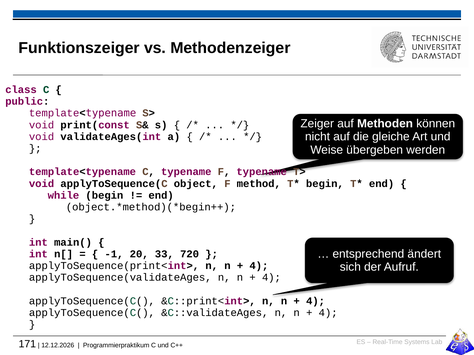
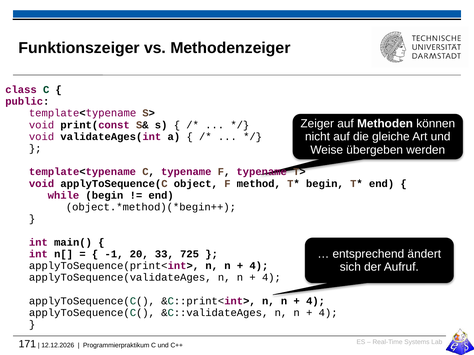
720: 720 -> 725
